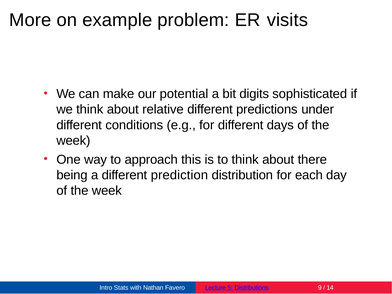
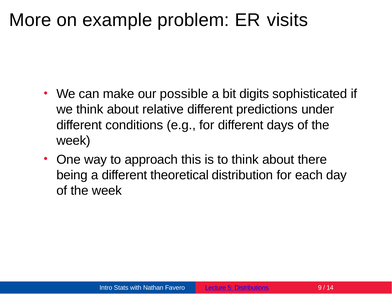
potential: potential -> possible
prediction: prediction -> theoretical
